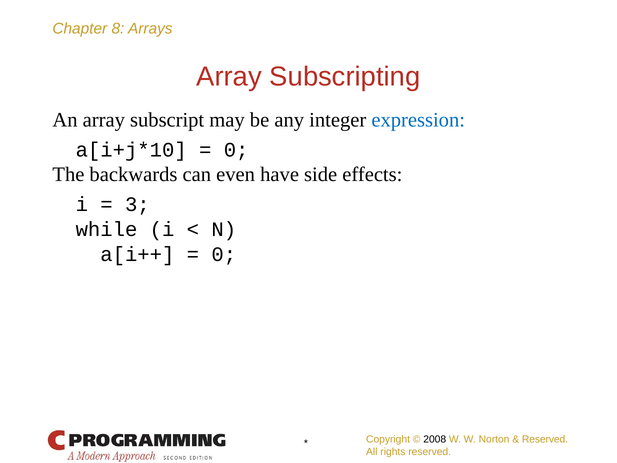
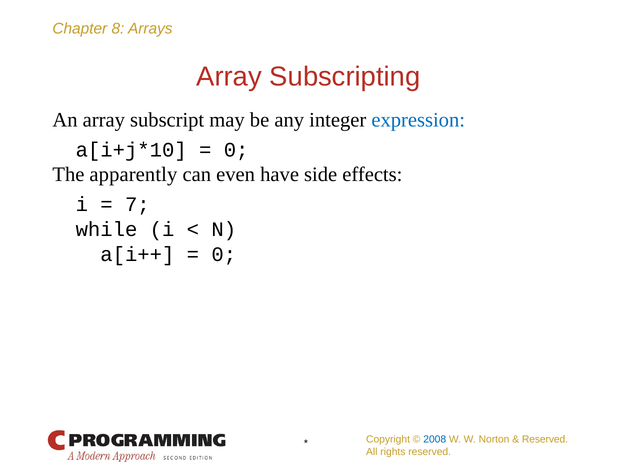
backwards: backwards -> apparently
3: 3 -> 7
2008 colour: black -> blue
